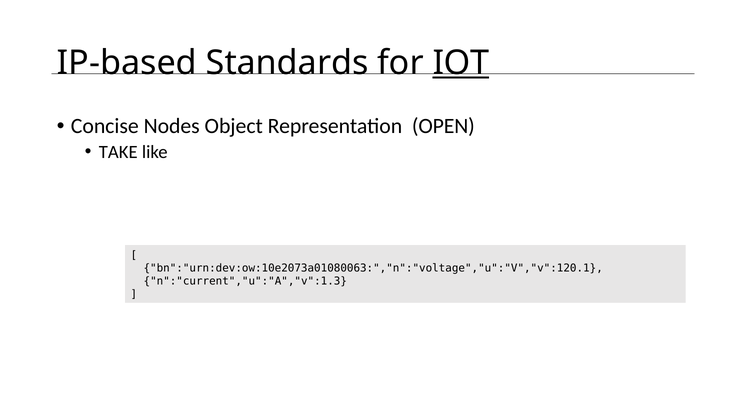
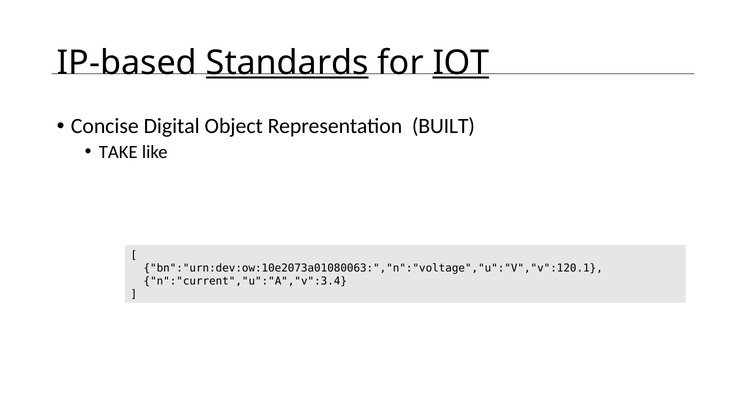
Standards underline: none -> present
Nodes: Nodes -> Digital
OPEN: OPEN -> BUILT
n":"current","u":"A","v":1.3: n":"current","u":"A","v":1.3 -> n":"current","u":"A","v":3.4
